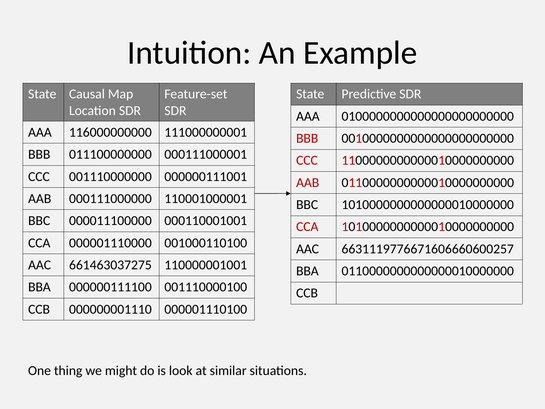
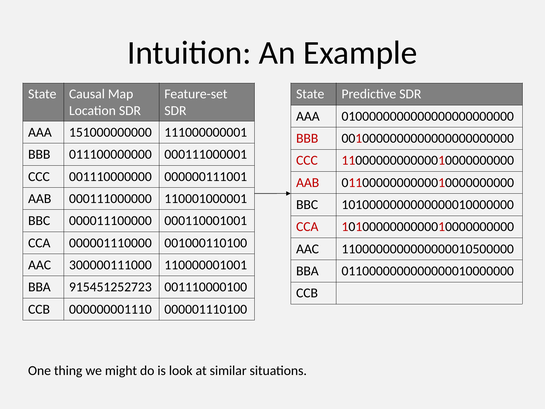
116000000000: 116000000000 -> 151000000000
6631119776671606660600257: 6631119776671606660600257 -> 1100000000000000010500000
661463037275: 661463037275 -> 300000111000
000000111100: 000000111100 -> 915451252723
